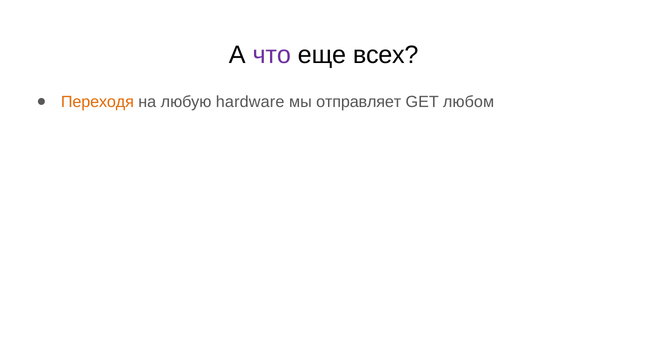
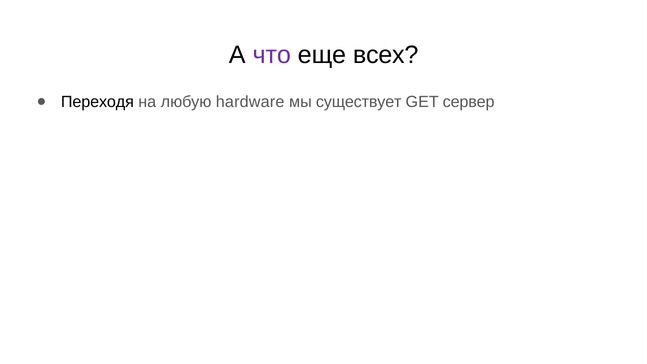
Переходя colour: orange -> black
отправляет: отправляет -> существует
любом: любом -> сервер
